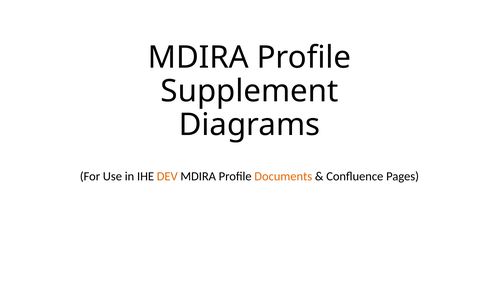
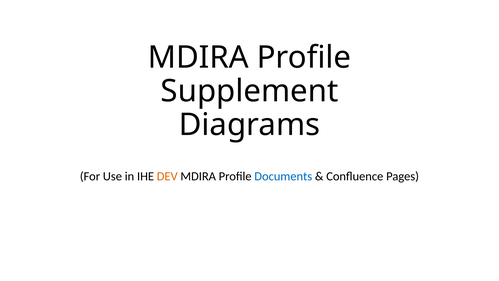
Documents colour: orange -> blue
